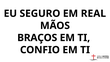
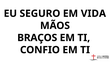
REAL: REAL -> VIDA
